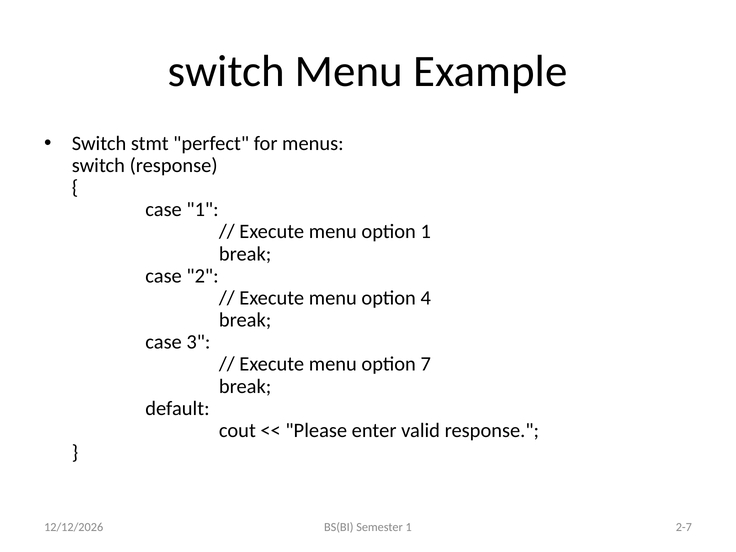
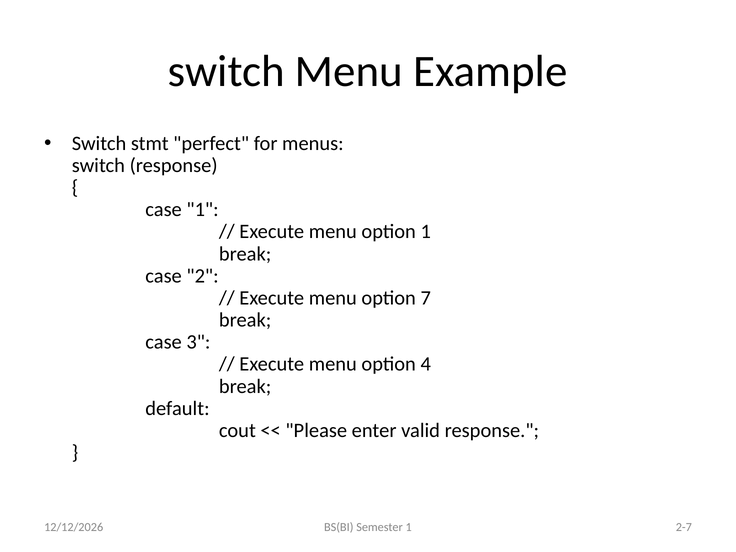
4: 4 -> 7
7: 7 -> 4
